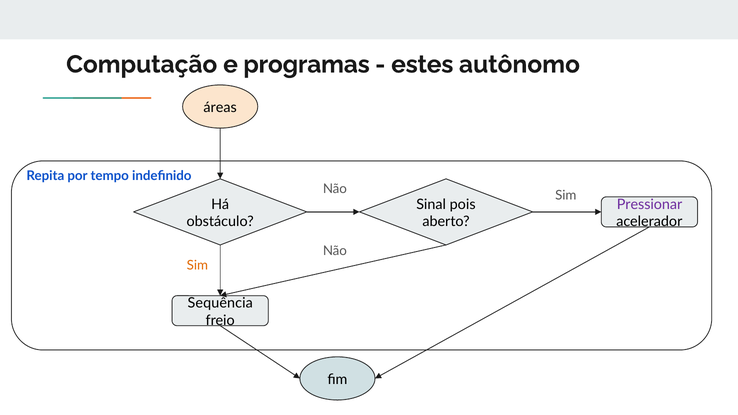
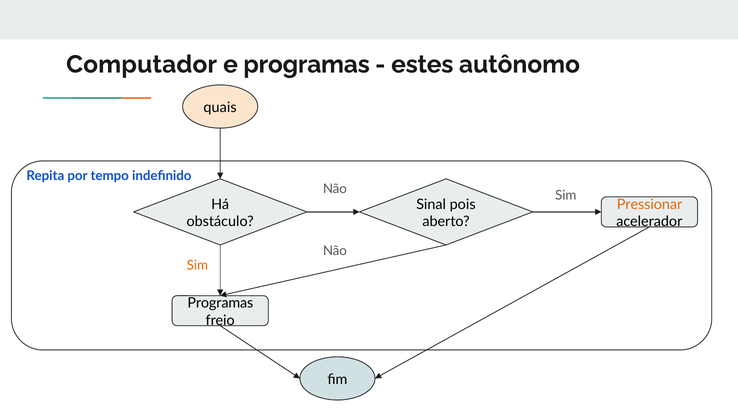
Computação: Computação -> Computador
áreas: áreas -> quais
Pressionar colour: purple -> orange
Sequência at (220, 303): Sequência -> Programas
